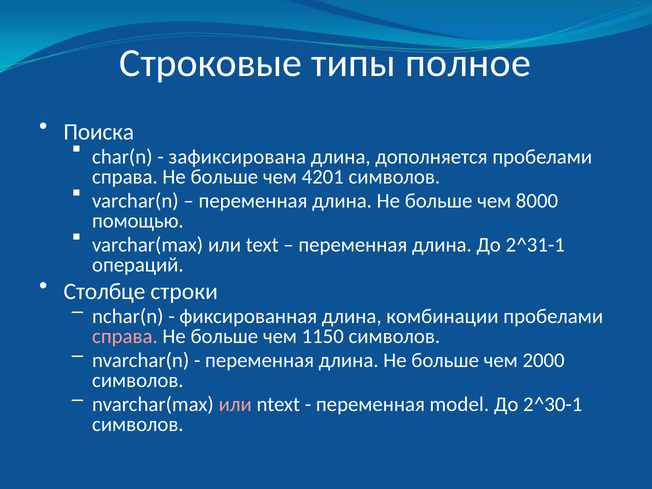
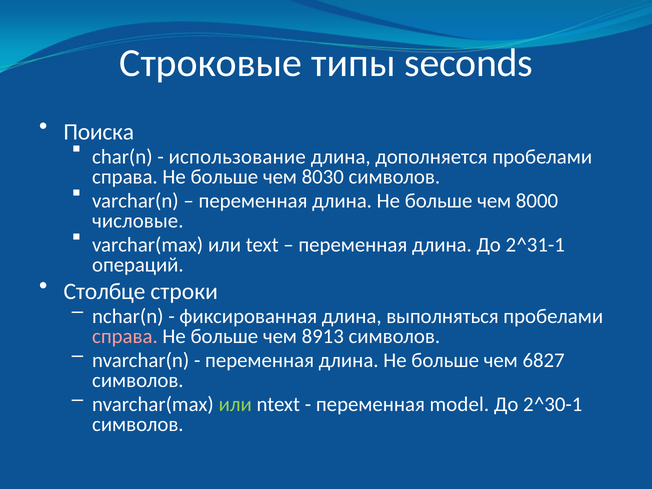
полное: полное -> seconds
зафиксирована: зафиксирована -> использование
4201: 4201 -> 8030
помощью: помощью -> числовые
комбинации: комбинации -> выполняться
1150: 1150 -> 8913
2000: 2000 -> 6827
или at (235, 404) colour: pink -> light green
